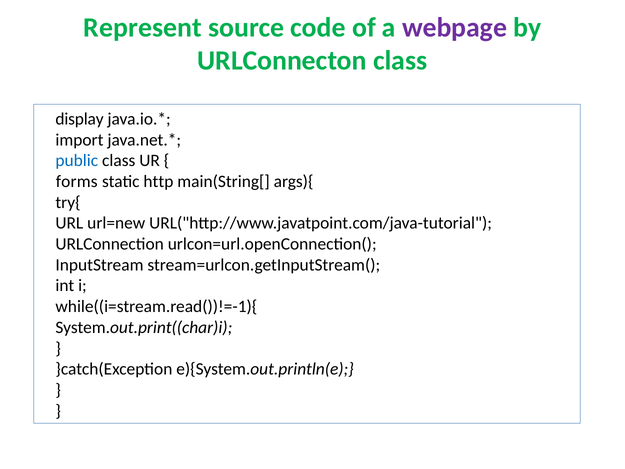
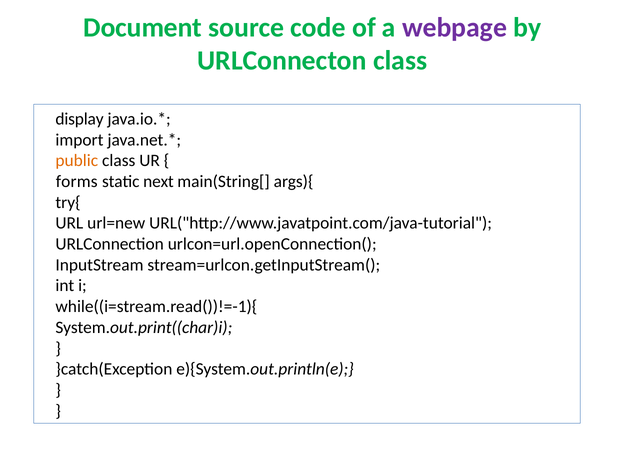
Represent: Represent -> Document
public colour: blue -> orange
http: http -> next
